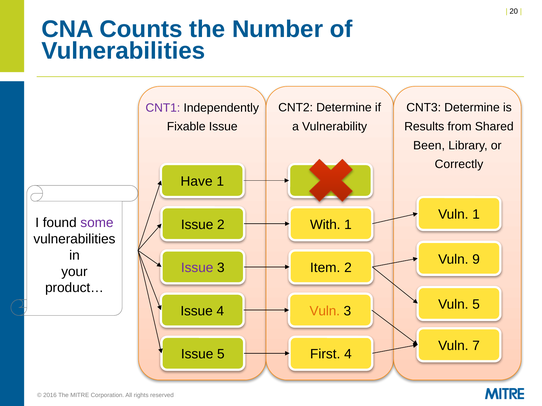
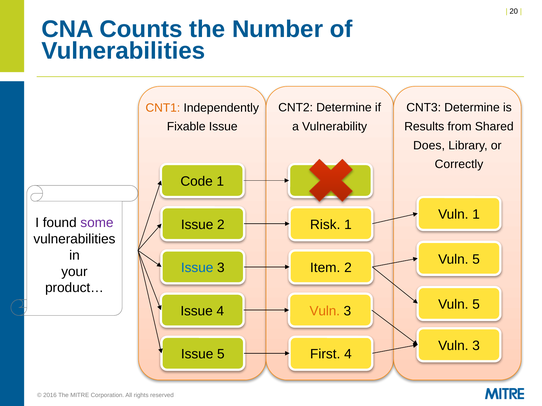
CNT1 colour: purple -> orange
Been: Been -> Does
Have: Have -> Code
With: With -> Risk
9 at (476, 260): 9 -> 5
Issue at (197, 268) colour: purple -> blue
7 at (476, 346): 7 -> 3
